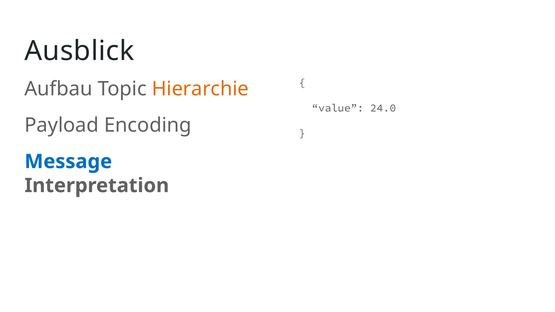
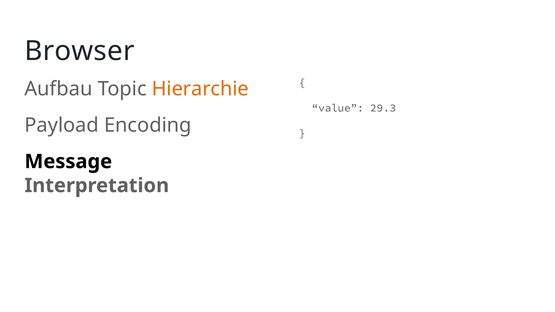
Ausblick: Ausblick -> Browser
24.0: 24.0 -> 29.3
Message colour: blue -> black
